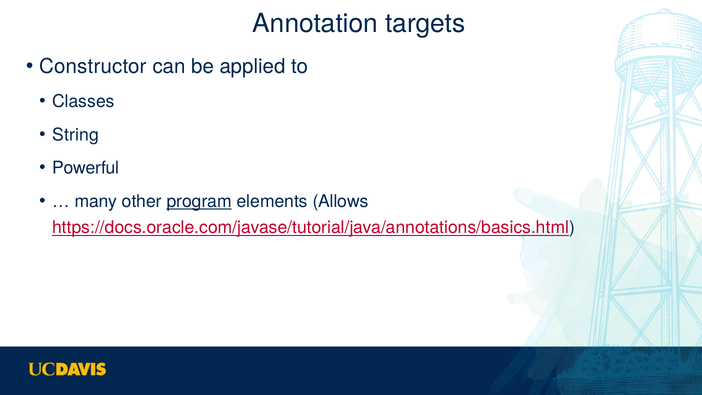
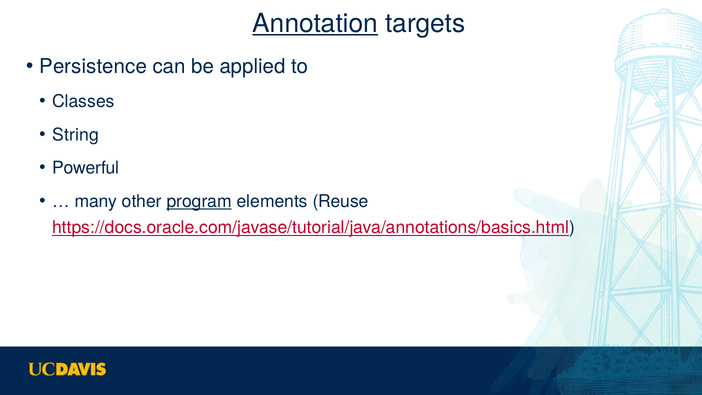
Annotation underline: none -> present
Constructor: Constructor -> Persistence
Allows: Allows -> Reuse
